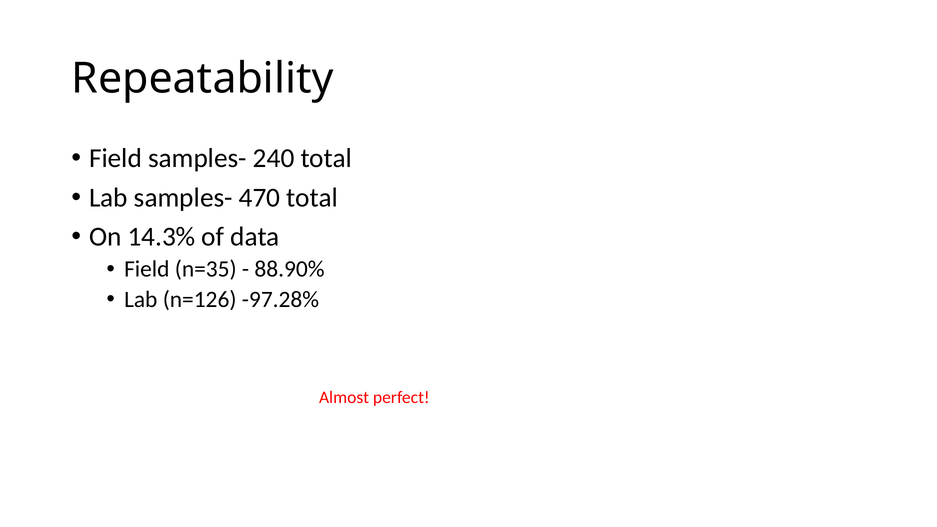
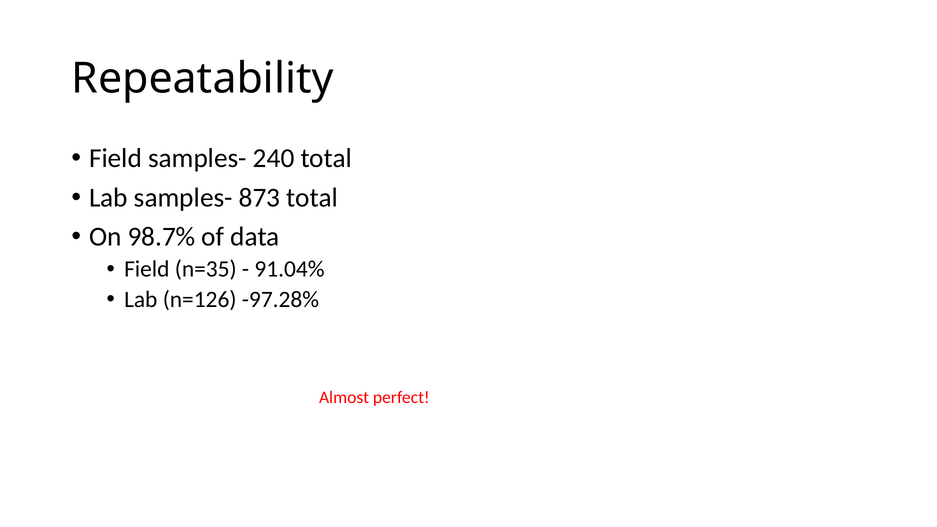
470: 470 -> 873
14.3%: 14.3% -> 98.7%
88.90%: 88.90% -> 91.04%
